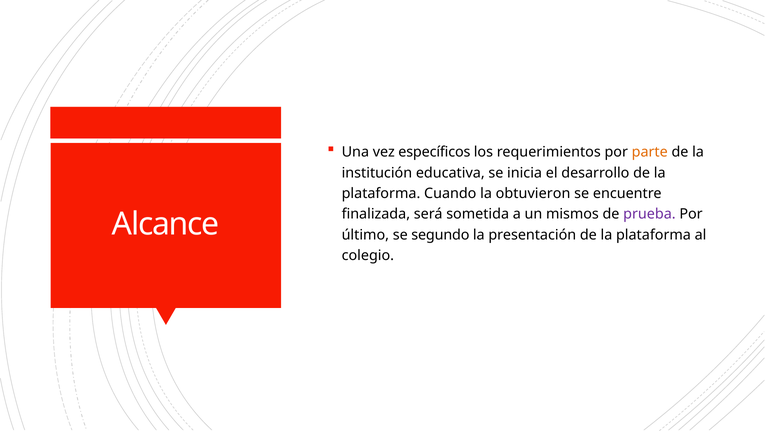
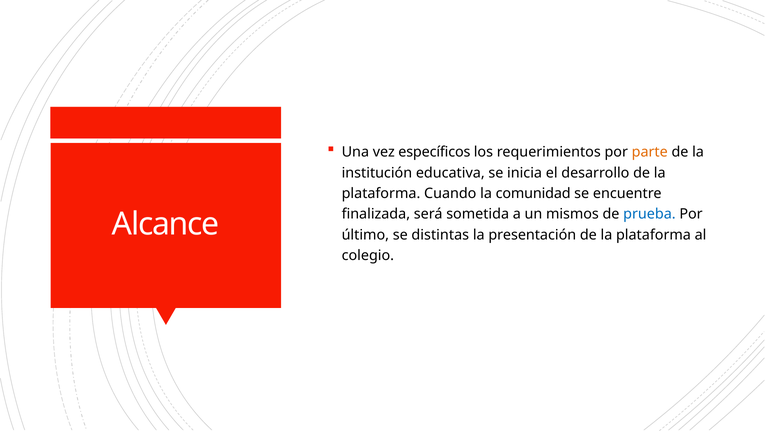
obtuvieron: obtuvieron -> comunidad
prueba colour: purple -> blue
segundo: segundo -> distintas
